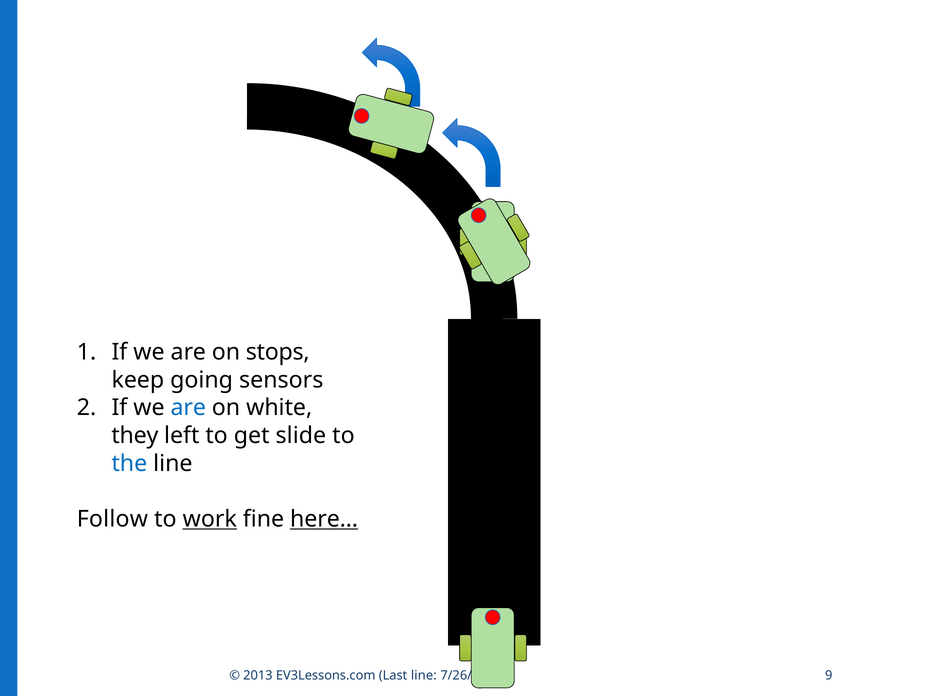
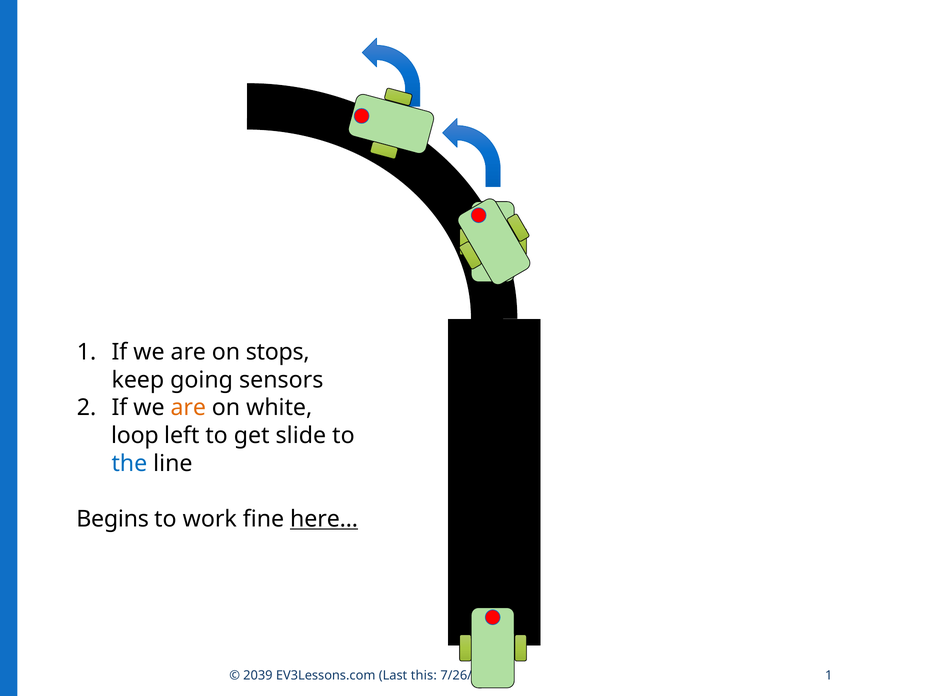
are at (188, 407) colour: blue -> orange
they: they -> loop
Follow: Follow -> Begins
work underline: present -> none
2013: 2013 -> 2039
Last line: line -> this
9 at (829, 675): 9 -> 1
